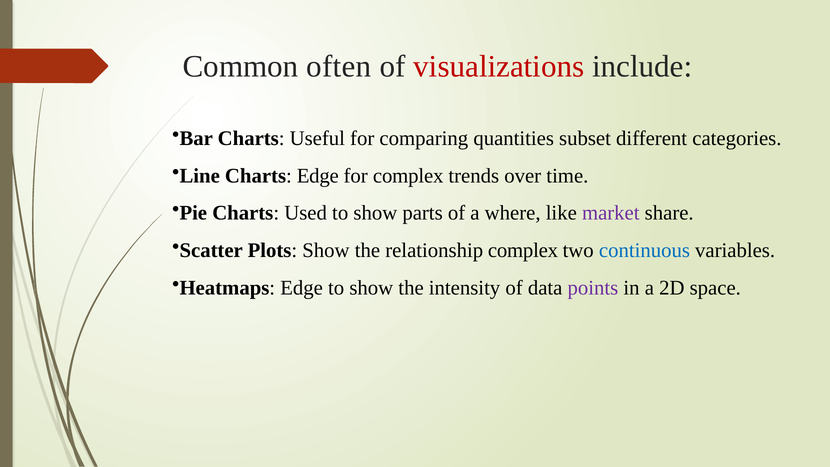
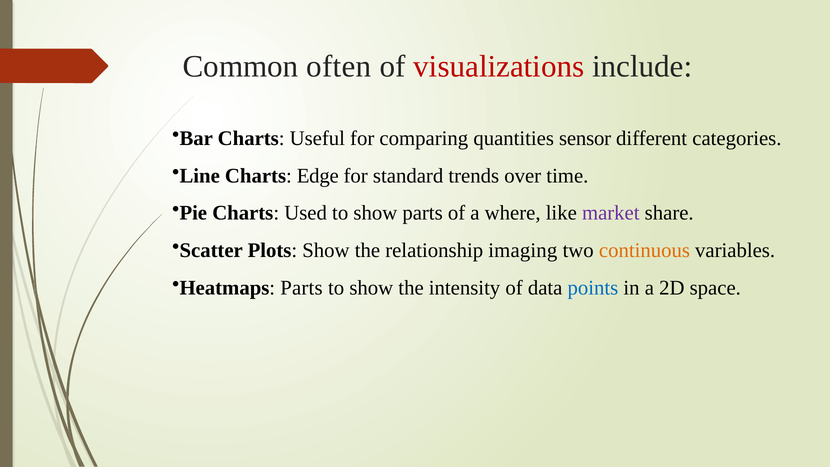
subset: subset -> sensor
for complex: complex -> standard
relationship complex: complex -> imaging
continuous colour: blue -> orange
Heatmaps Edge: Edge -> Parts
points colour: purple -> blue
